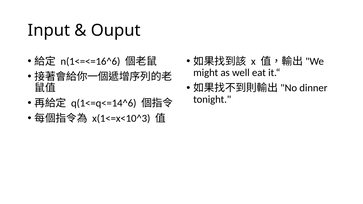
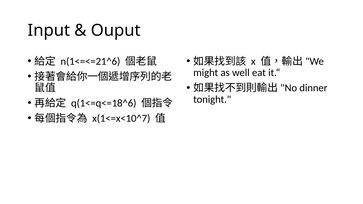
n(1<=<=16^6: n(1<=<=16^6 -> n(1<=<=21^6
q(1<=q<=14^6: q(1<=q<=14^6 -> q(1<=q<=18^6
x(1<=x<10^3: x(1<=x<10^3 -> x(1<=x<10^7
